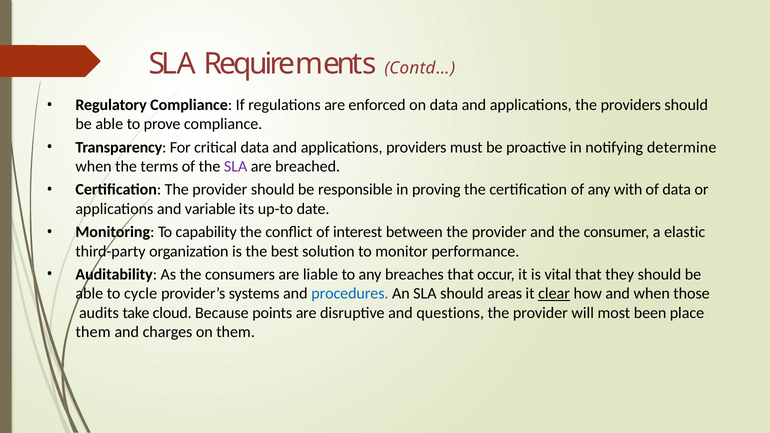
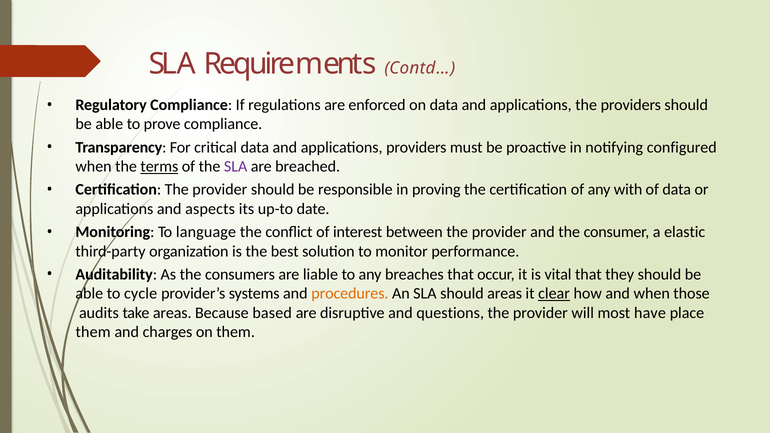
determine: determine -> configured
terms underline: none -> present
variable: variable -> aspects
capability: capability -> language
procedures colour: blue -> orange
take cloud: cloud -> areas
points: points -> based
been: been -> have
